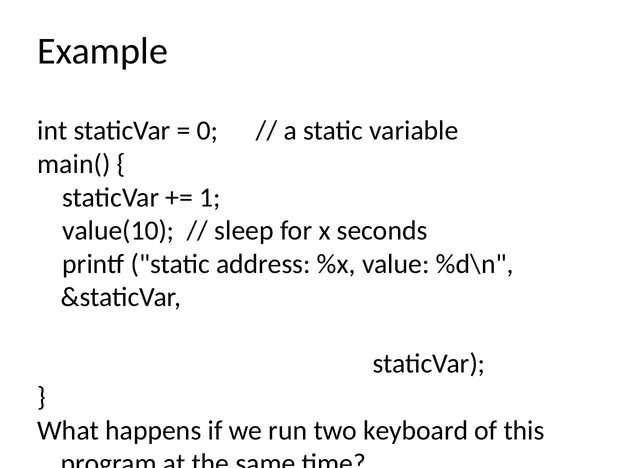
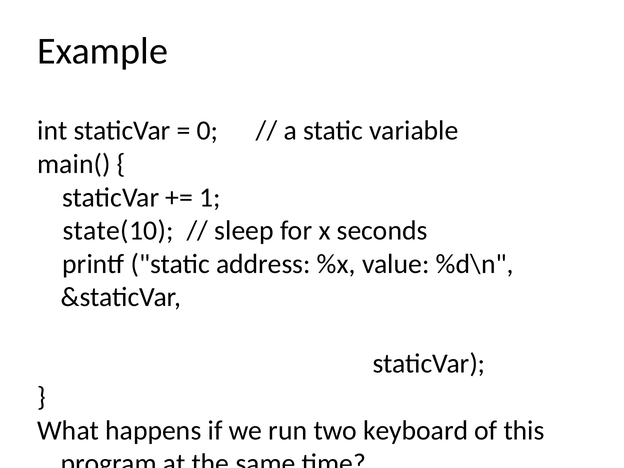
value(10: value(10 -> state(10
